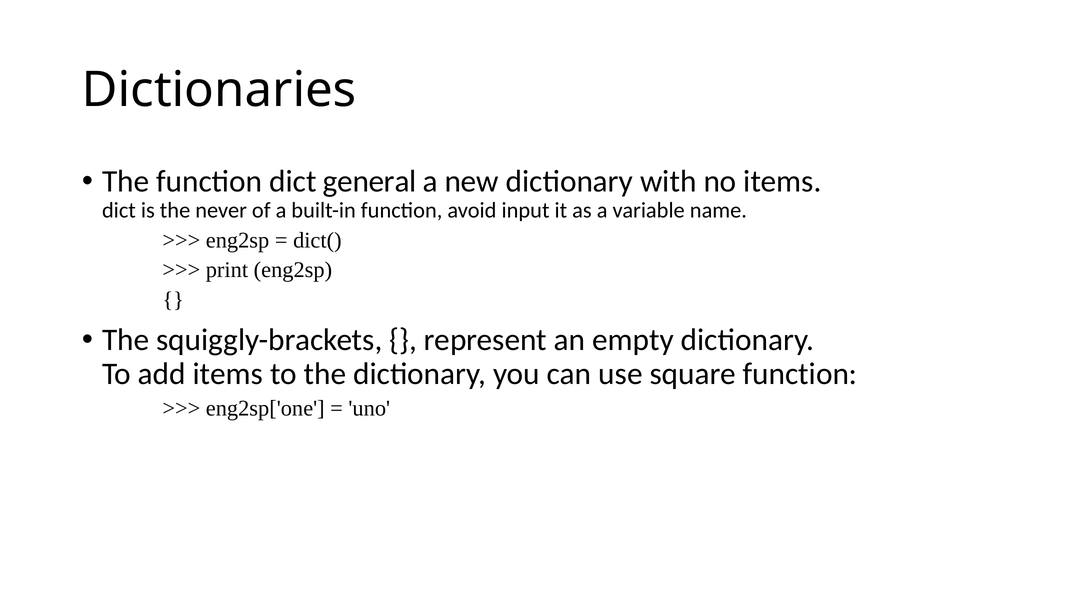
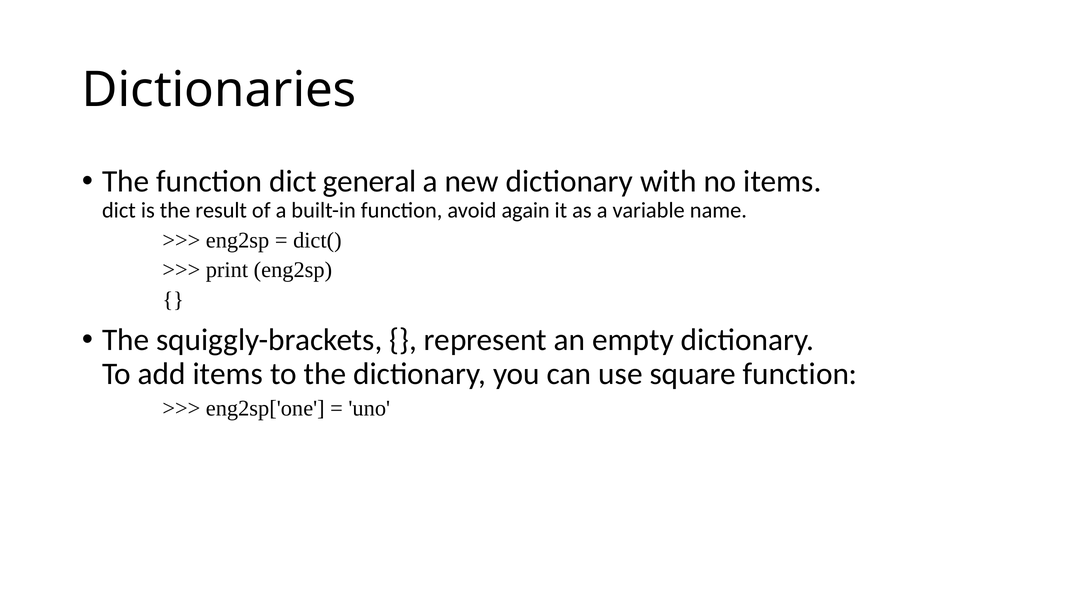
never: never -> result
input: input -> again
